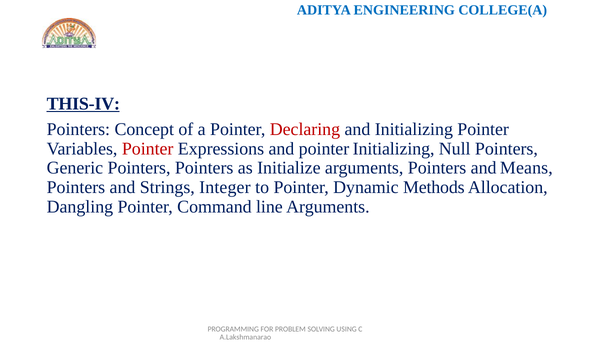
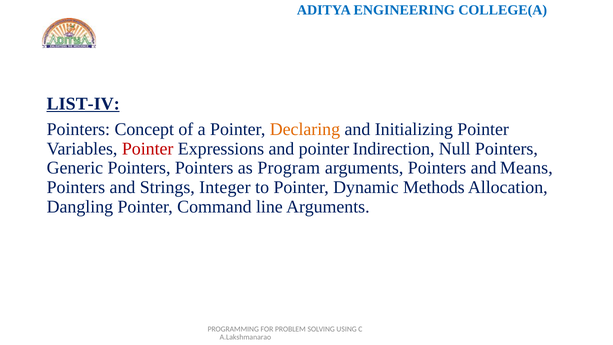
THIS-IV: THIS-IV -> LIST-IV
Declaring colour: red -> orange
pointer Initializing: Initializing -> Indirection
Initialize: Initialize -> Program
